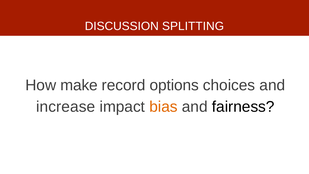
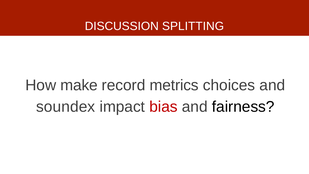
options: options -> metrics
increase: increase -> soundex
bias colour: orange -> red
